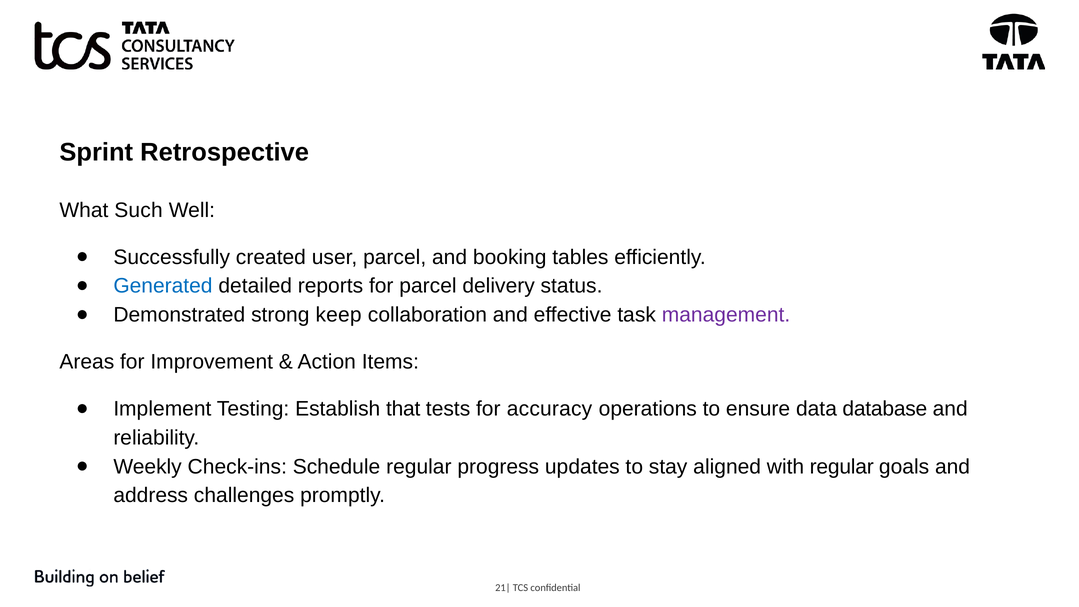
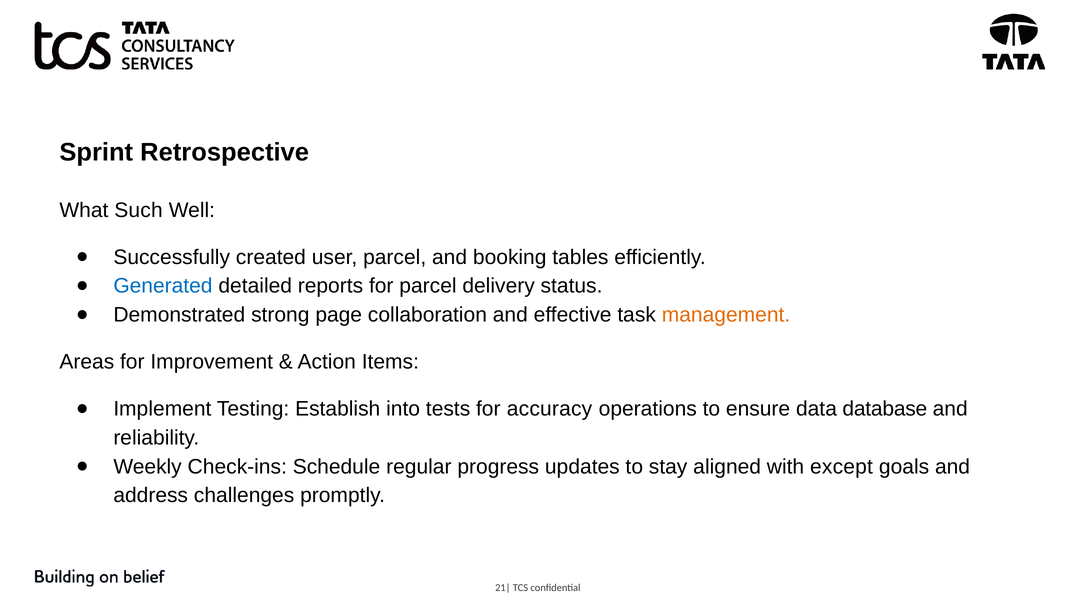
keep: keep -> page
management colour: purple -> orange
that: that -> into
with regular: regular -> except
